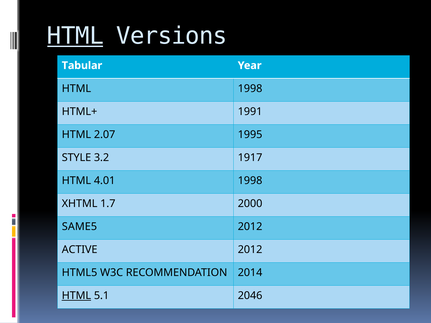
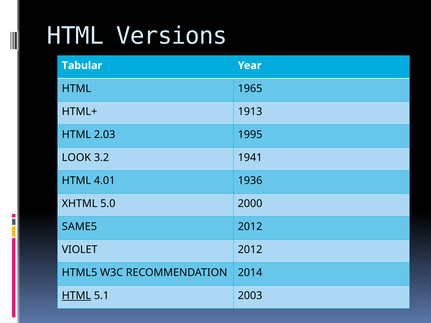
HTML at (75, 36) underline: present -> none
HTML 1998: 1998 -> 1965
1991: 1991 -> 1913
2.07: 2.07 -> 2.03
STYLE: STYLE -> LOOK
1917: 1917 -> 1941
4.01 1998: 1998 -> 1936
1.7: 1.7 -> 5.0
ACTIVE: ACTIVE -> VIOLET
2046: 2046 -> 2003
